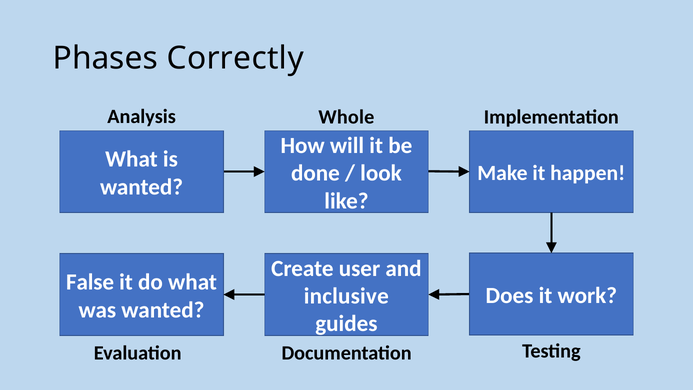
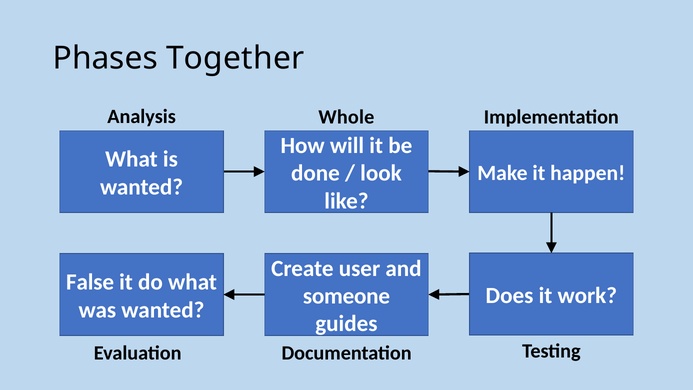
Correctly: Correctly -> Together
inclusive: inclusive -> someone
